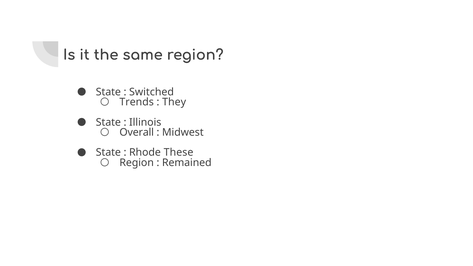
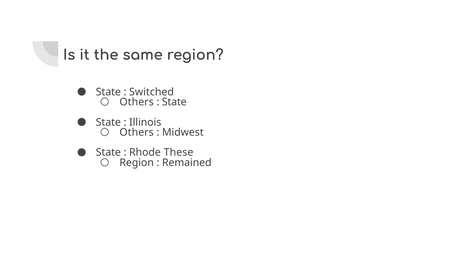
Trends at (137, 102): Trends -> Others
They at (174, 102): They -> State
Overall at (137, 132): Overall -> Others
